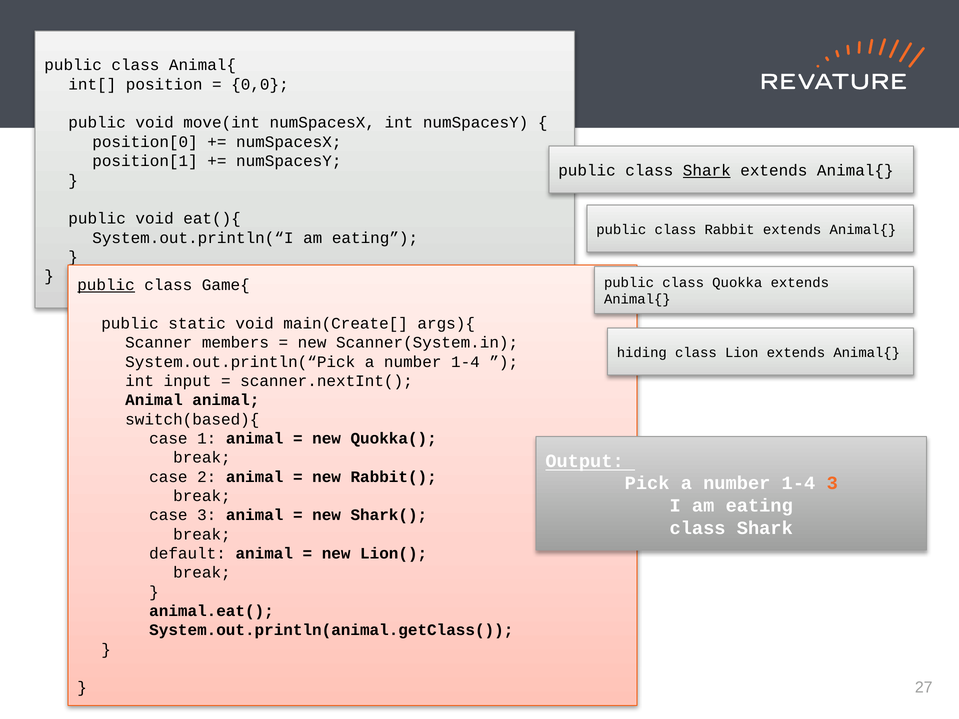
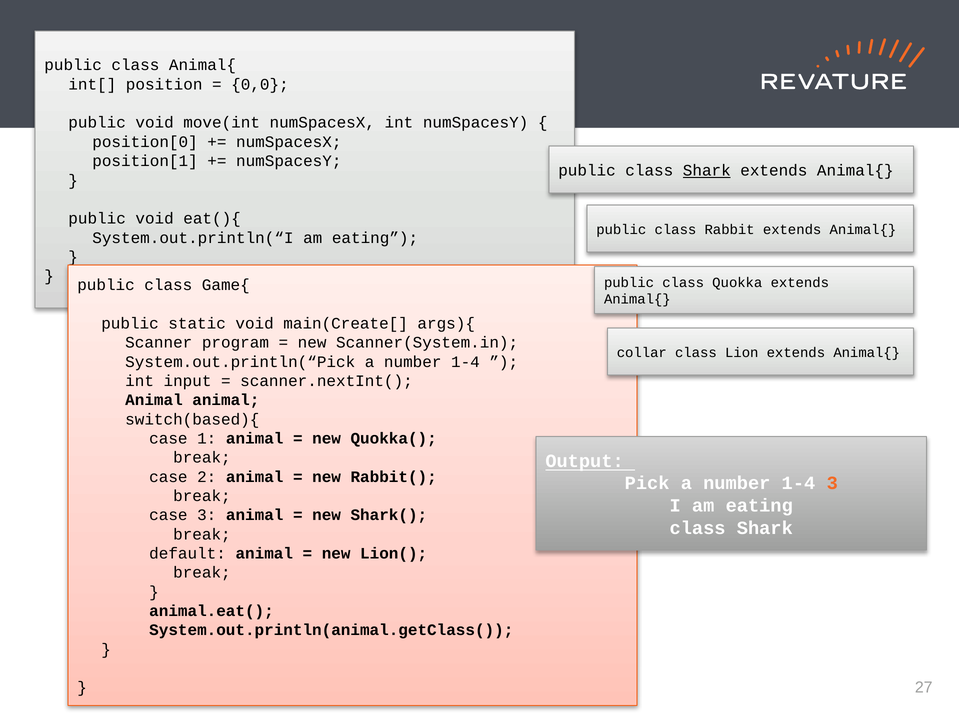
public at (106, 285) underline: present -> none
members: members -> program
hiding: hiding -> collar
